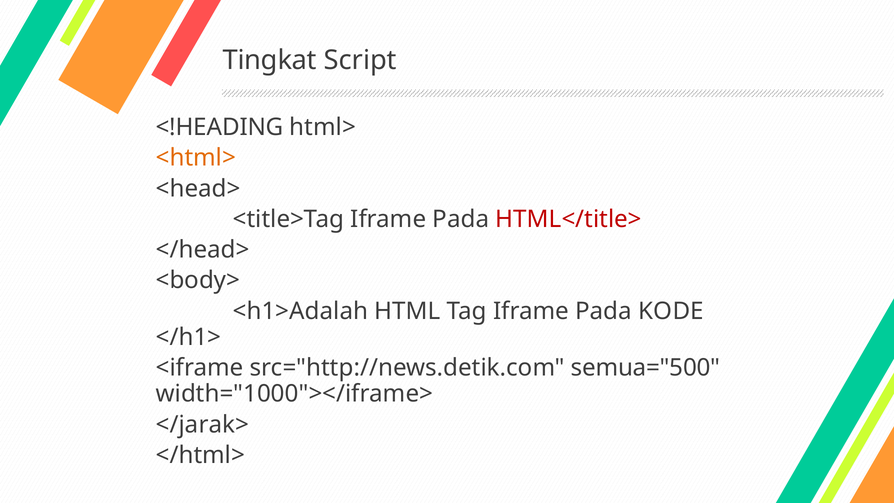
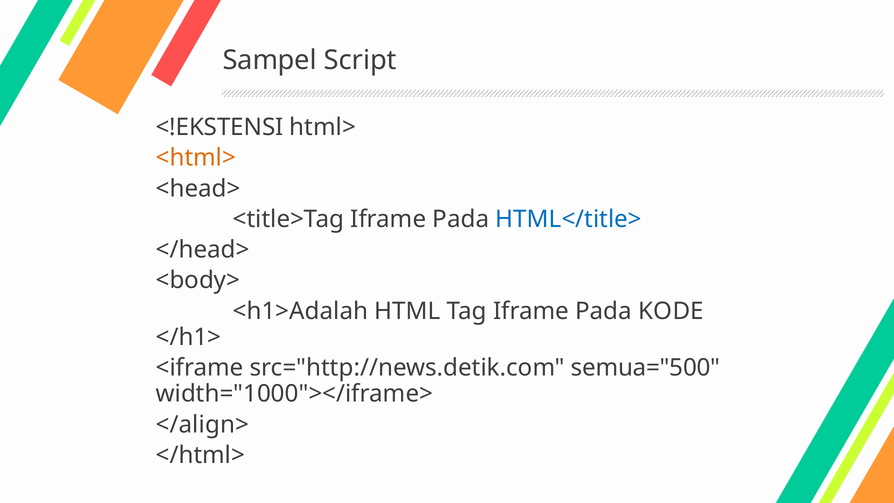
Tingkat: Tingkat -> Sampel
<!HEADING: <!HEADING -> <!EKSTENSI
HTML</title> colour: red -> blue
</jarak>: </jarak> -> </align>
